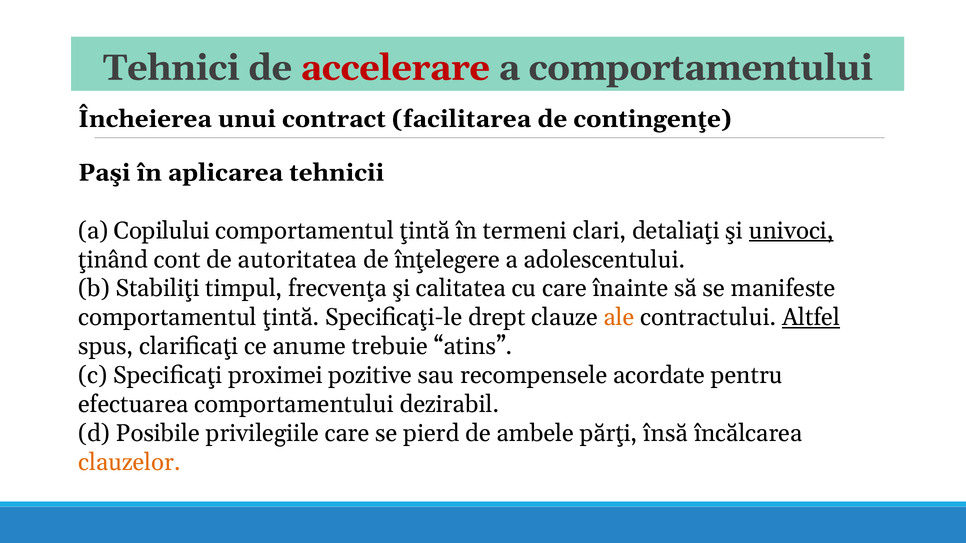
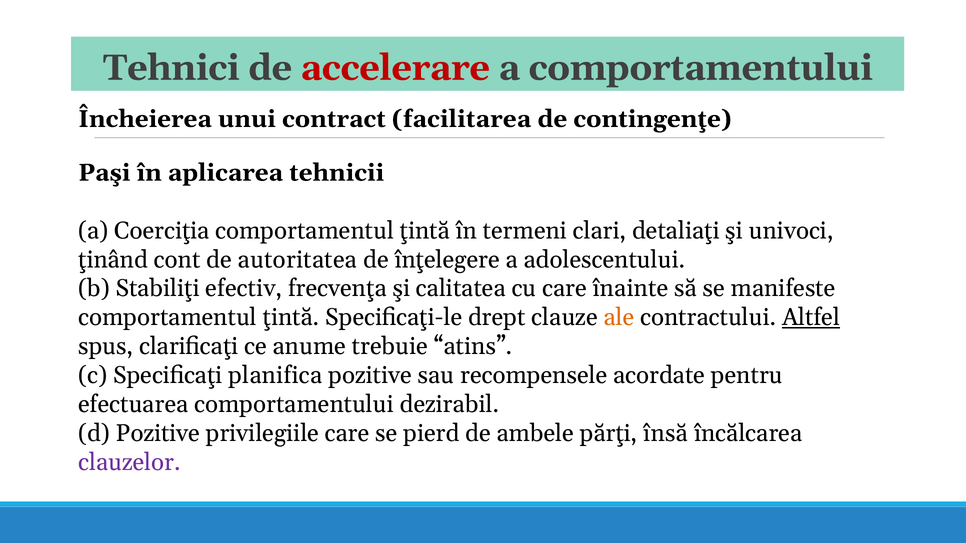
Copilului: Copilului -> Coerciţia
univoci underline: present -> none
timpul: timpul -> efectiv
proximei: proximei -> planifica
d Posibile: Posibile -> Pozitive
clauzelor colour: orange -> purple
